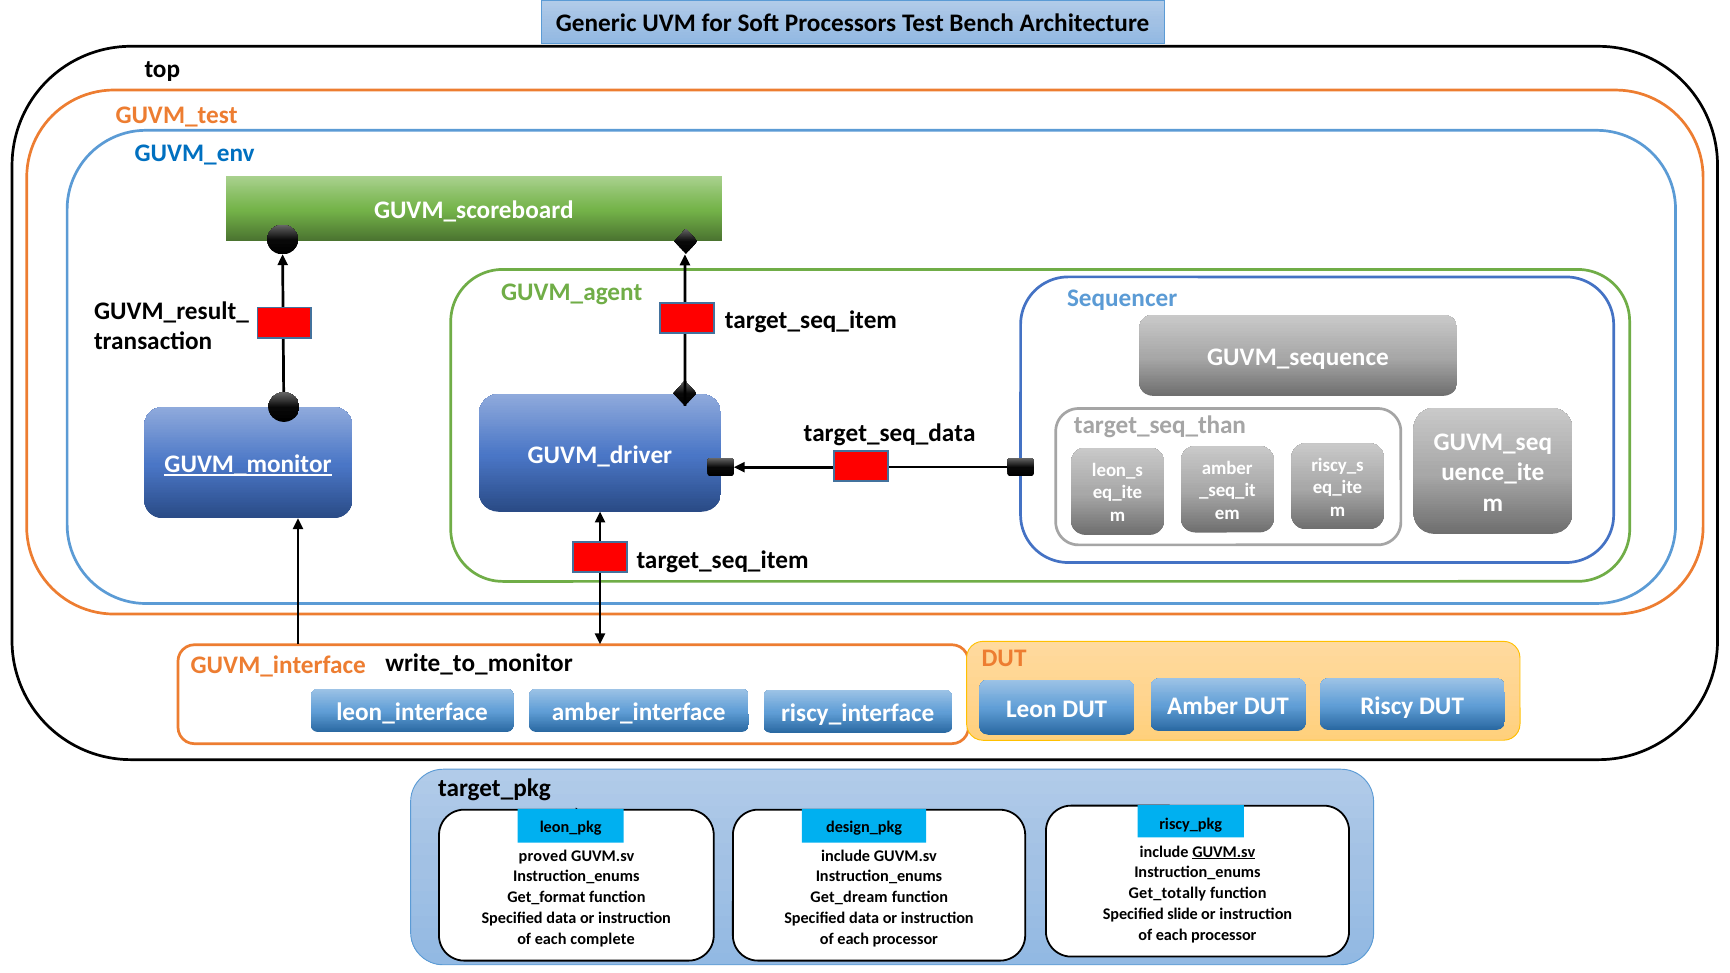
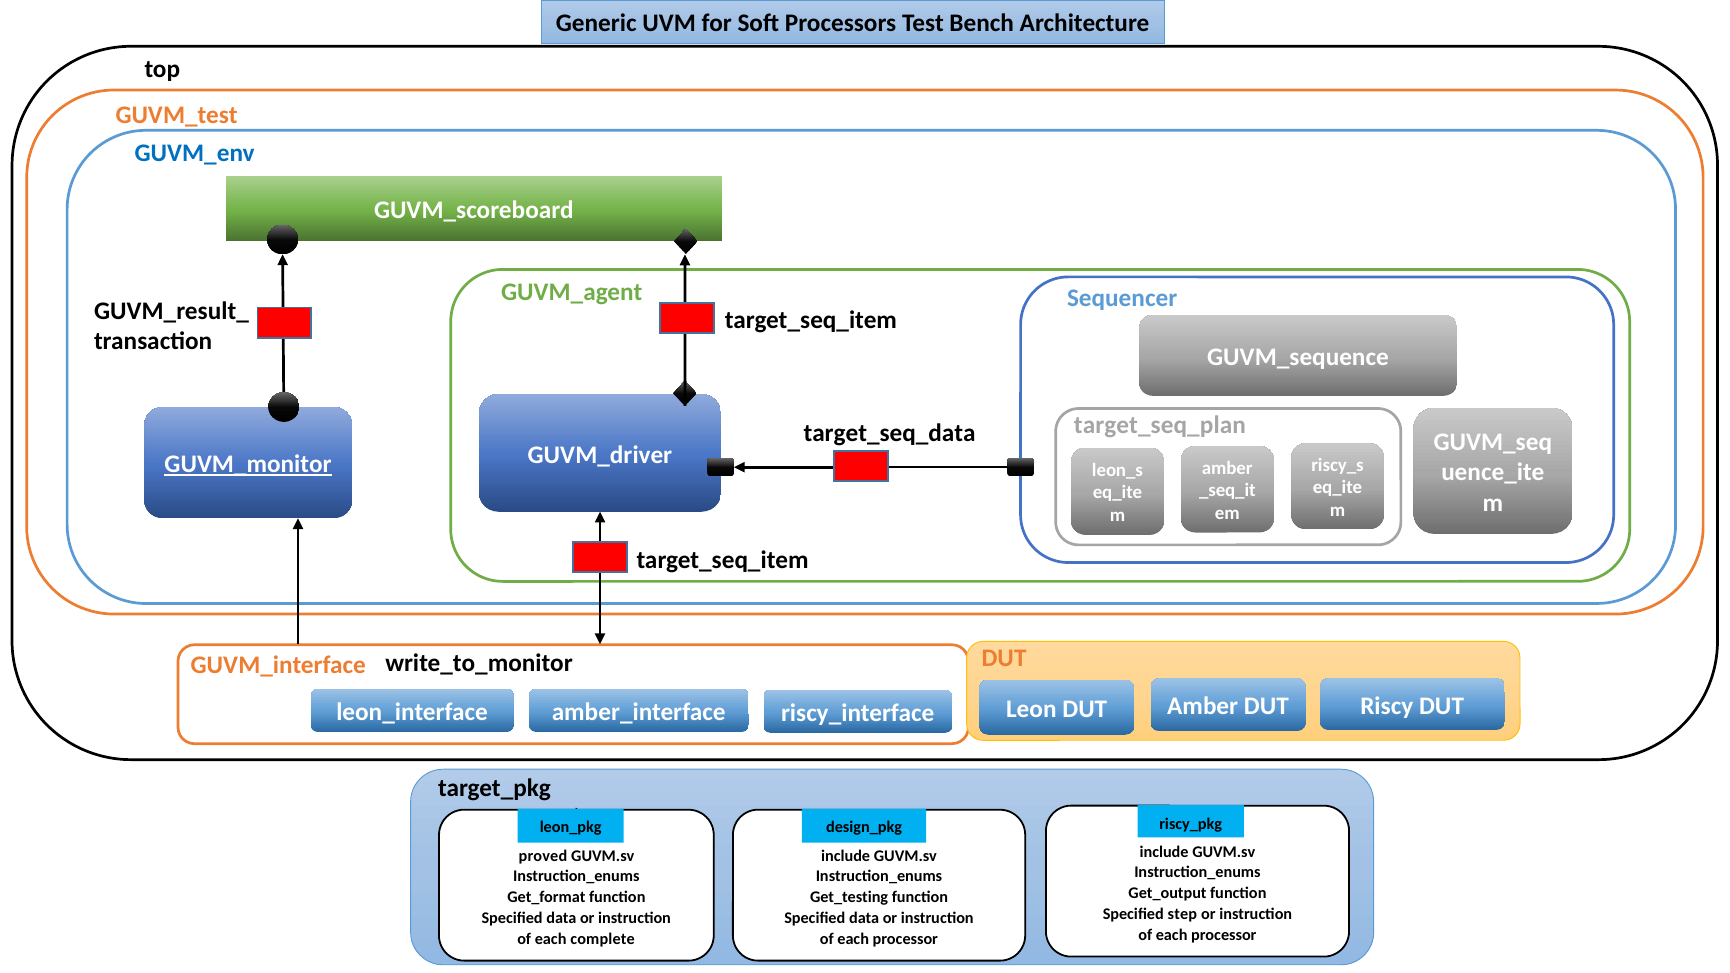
target_seq_than: target_seq_than -> target_seq_plan
GUVM.sv at (1224, 852) underline: present -> none
Get_totally: Get_totally -> Get_output
Get_dream: Get_dream -> Get_testing
slide: slide -> step
